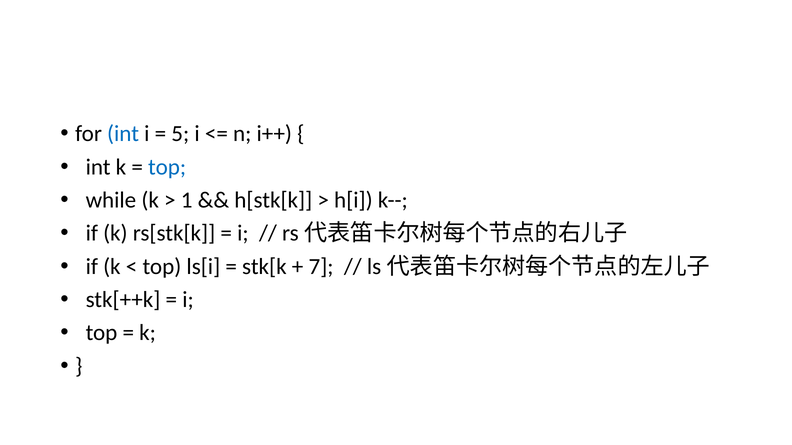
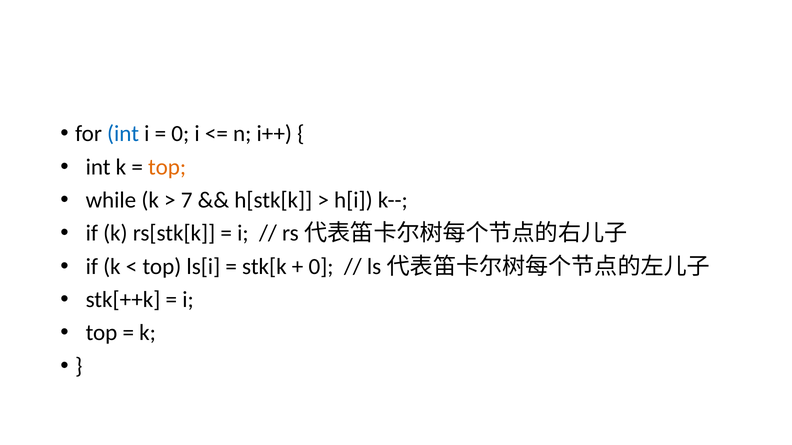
5 at (180, 134): 5 -> 0
top at (167, 167) colour: blue -> orange
1: 1 -> 7
7 at (321, 267): 7 -> 0
